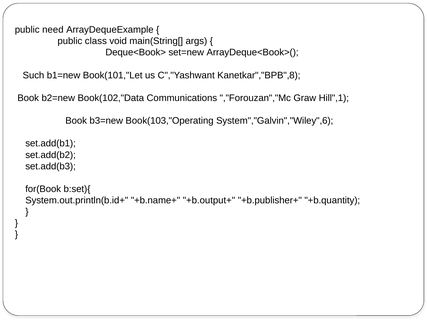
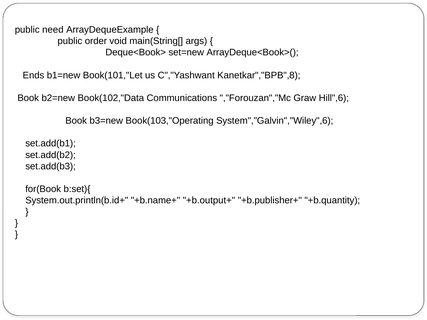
class: class -> order
Such: Such -> Ends
Hill",1: Hill",1 -> Hill",6
